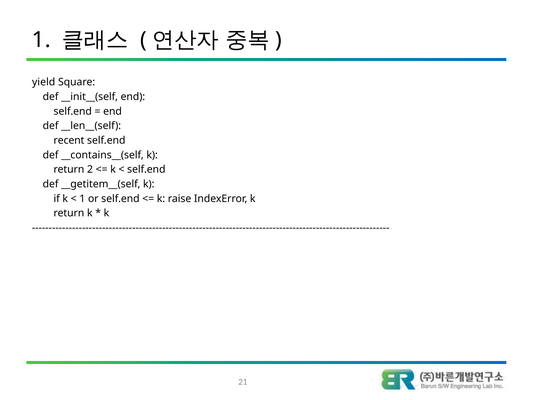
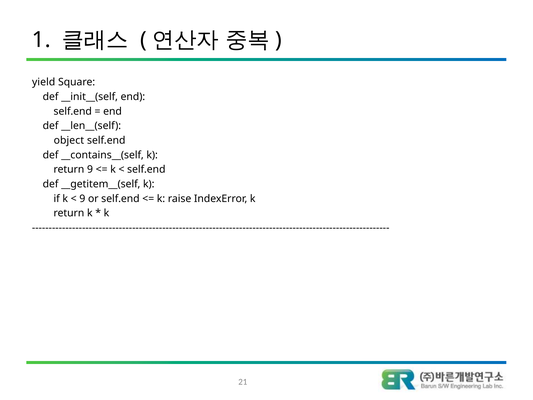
recent: recent -> object
return 2: 2 -> 9
1 at (82, 199): 1 -> 9
